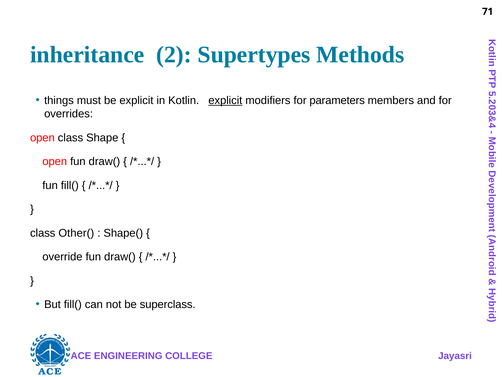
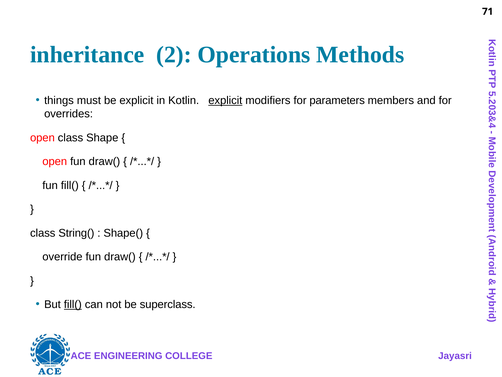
Supertypes: Supertypes -> Operations
Other(: Other( -> String(
fill( at (73, 304) underline: none -> present
